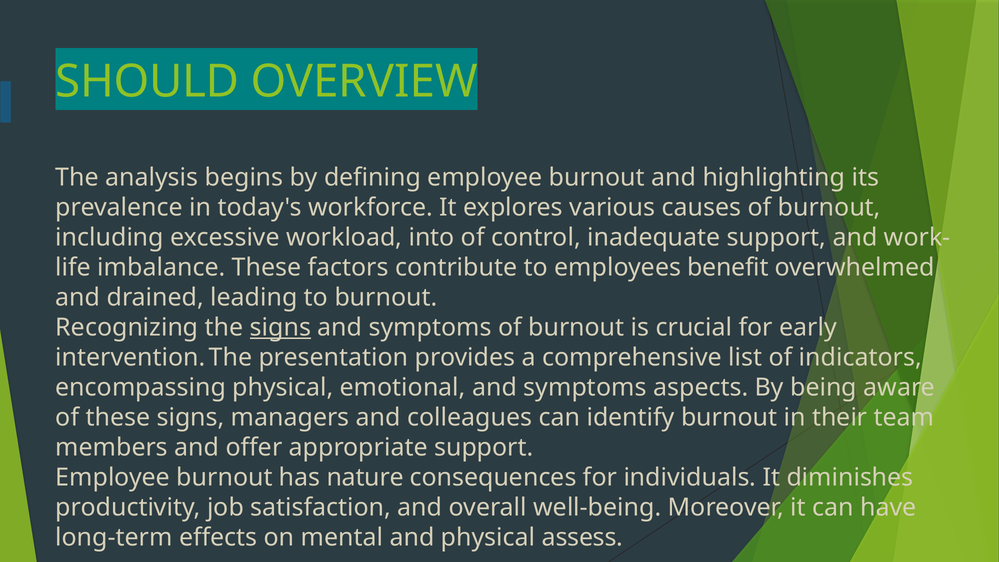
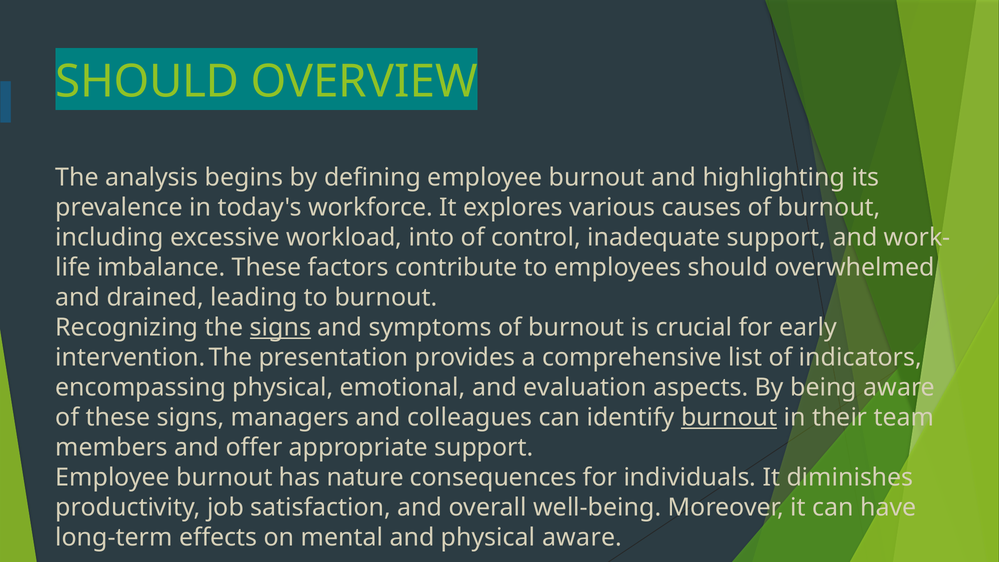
employees benefit: benefit -> should
emotional and symptoms: symptoms -> evaluation
burnout at (729, 417) underline: none -> present
physical assess: assess -> aware
